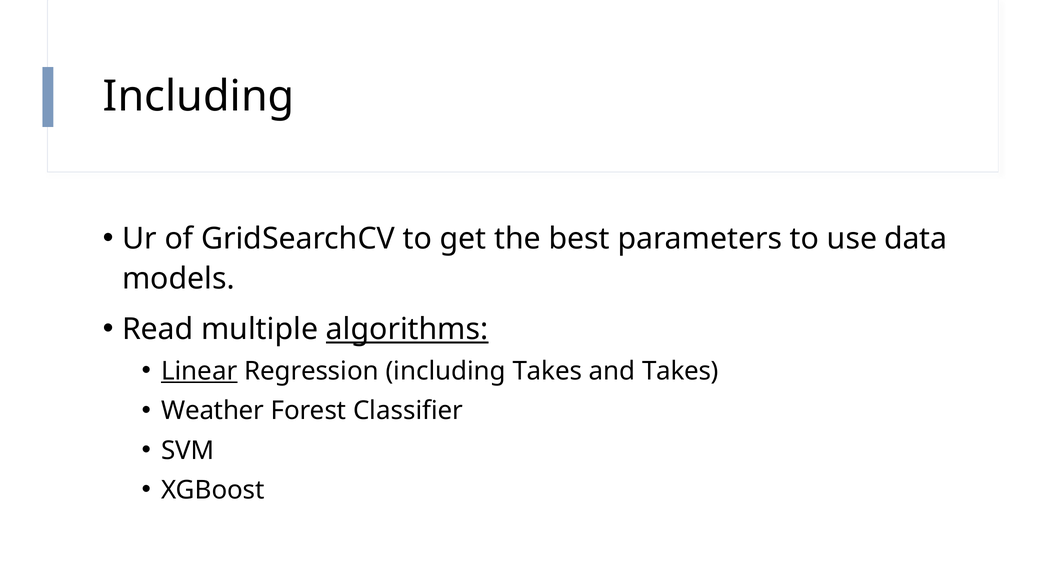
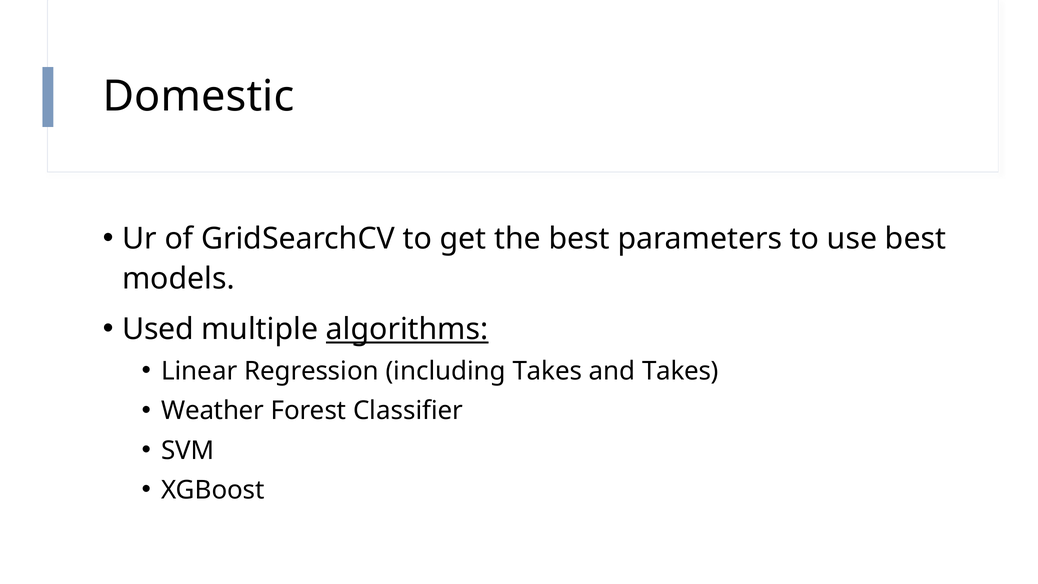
Including at (199, 97): Including -> Domestic
use data: data -> best
Read: Read -> Used
Linear underline: present -> none
